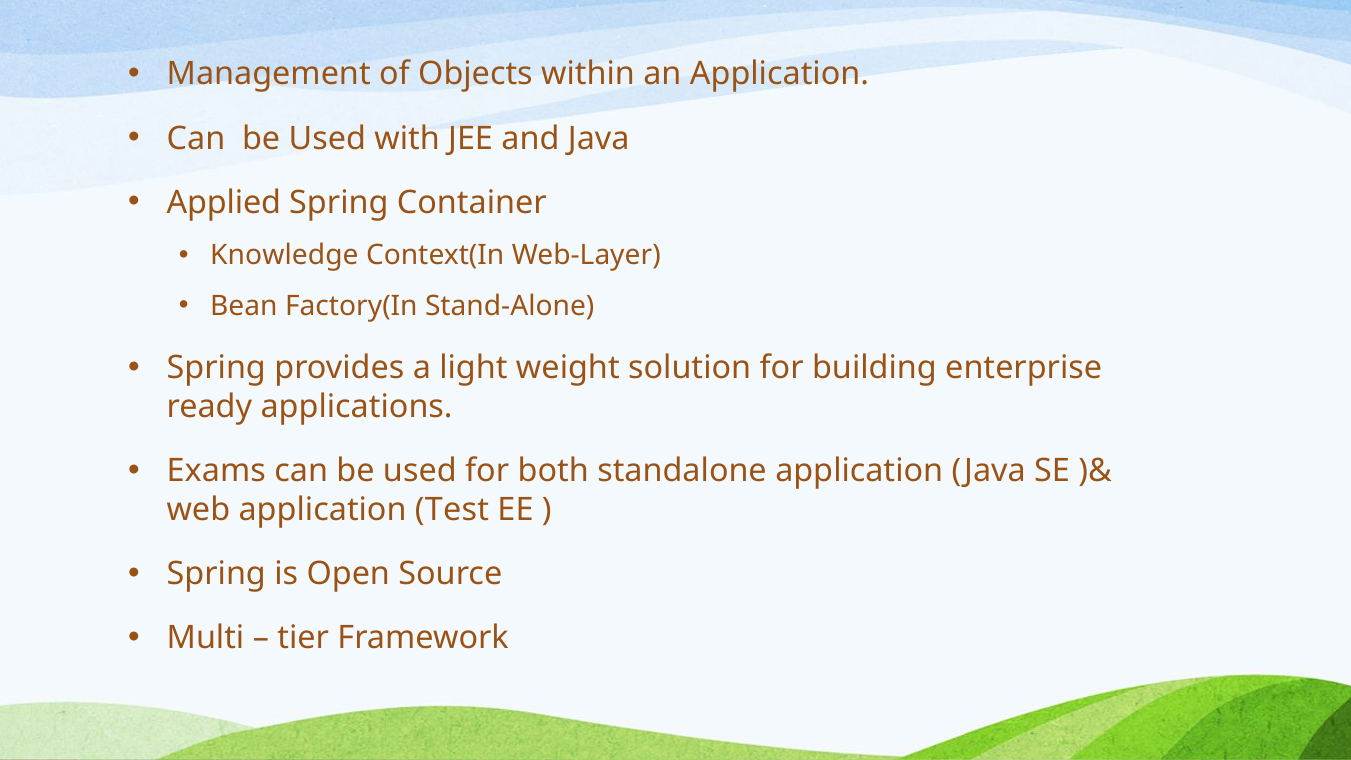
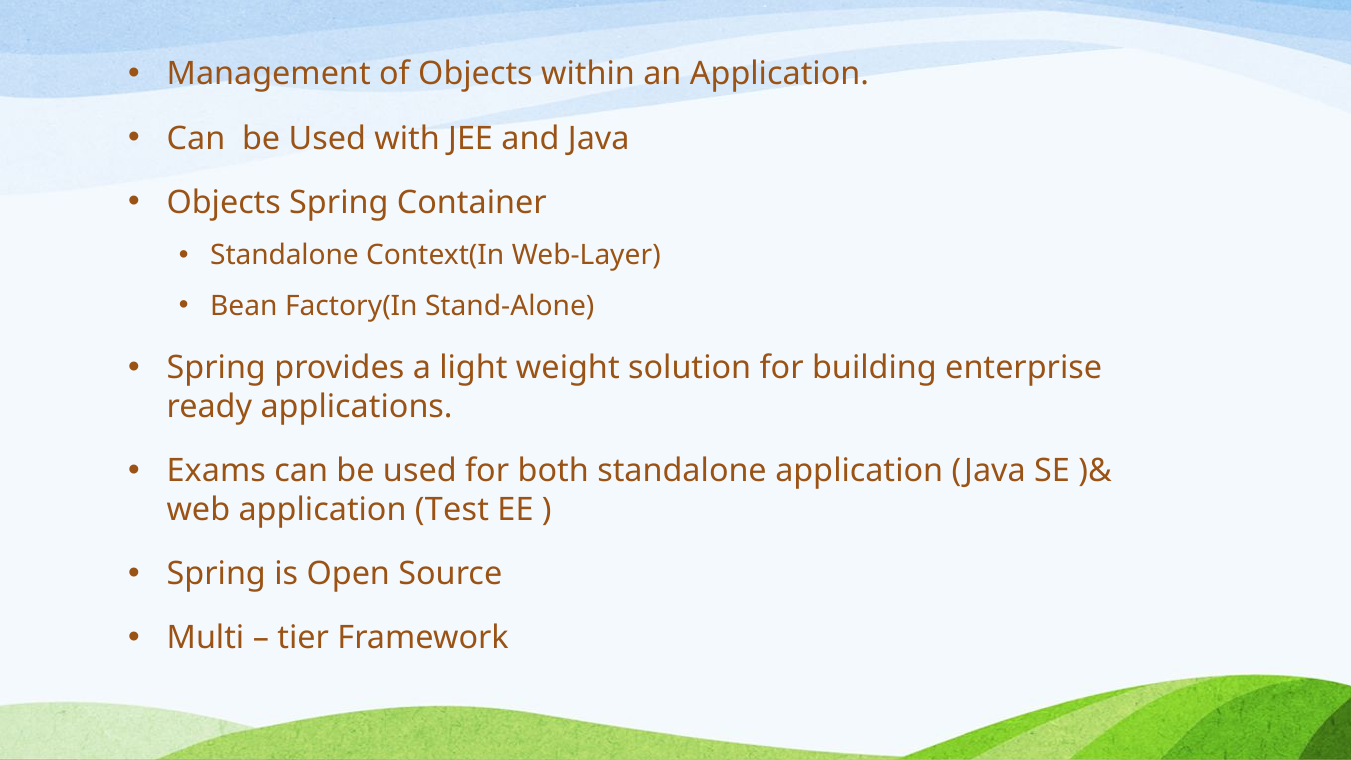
Applied at (224, 203): Applied -> Objects
Knowledge at (284, 255): Knowledge -> Standalone
